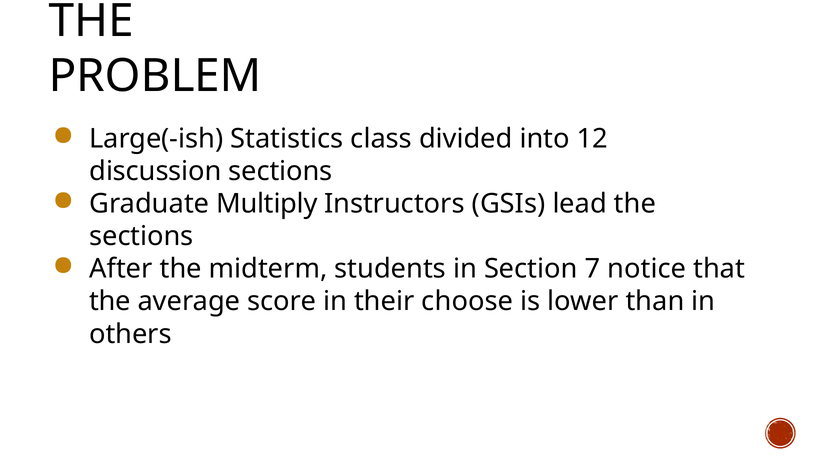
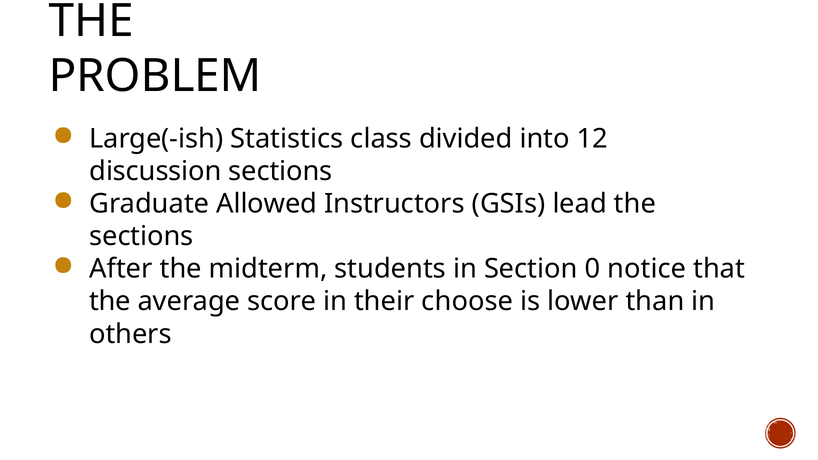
Multiply: Multiply -> Allowed
7: 7 -> 0
